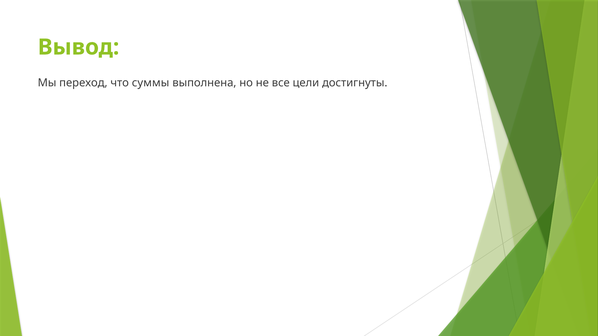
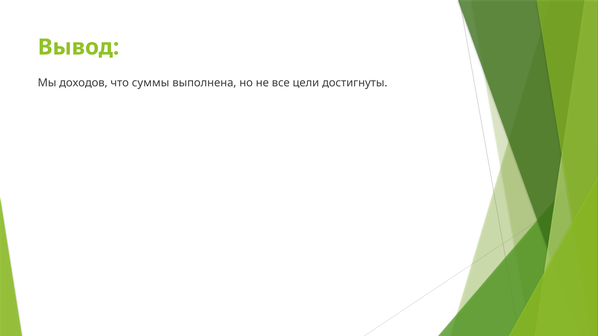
переход: переход -> доходов
